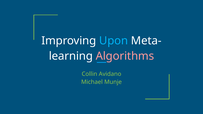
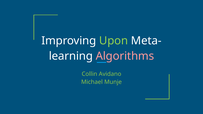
Upon colour: light blue -> light green
